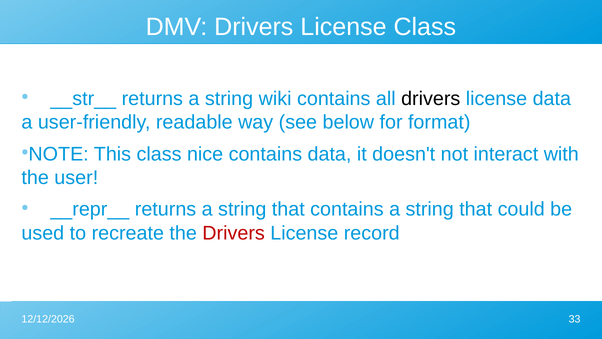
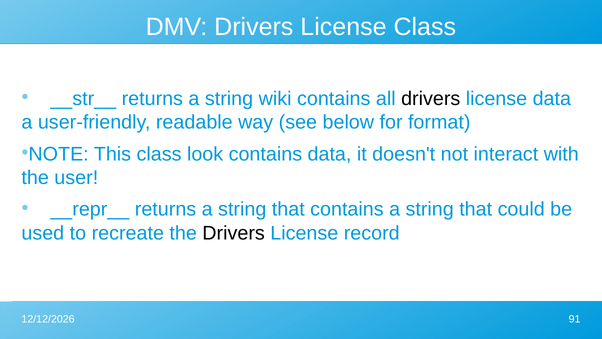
nice: nice -> look
Drivers at (234, 233) colour: red -> black
33: 33 -> 91
